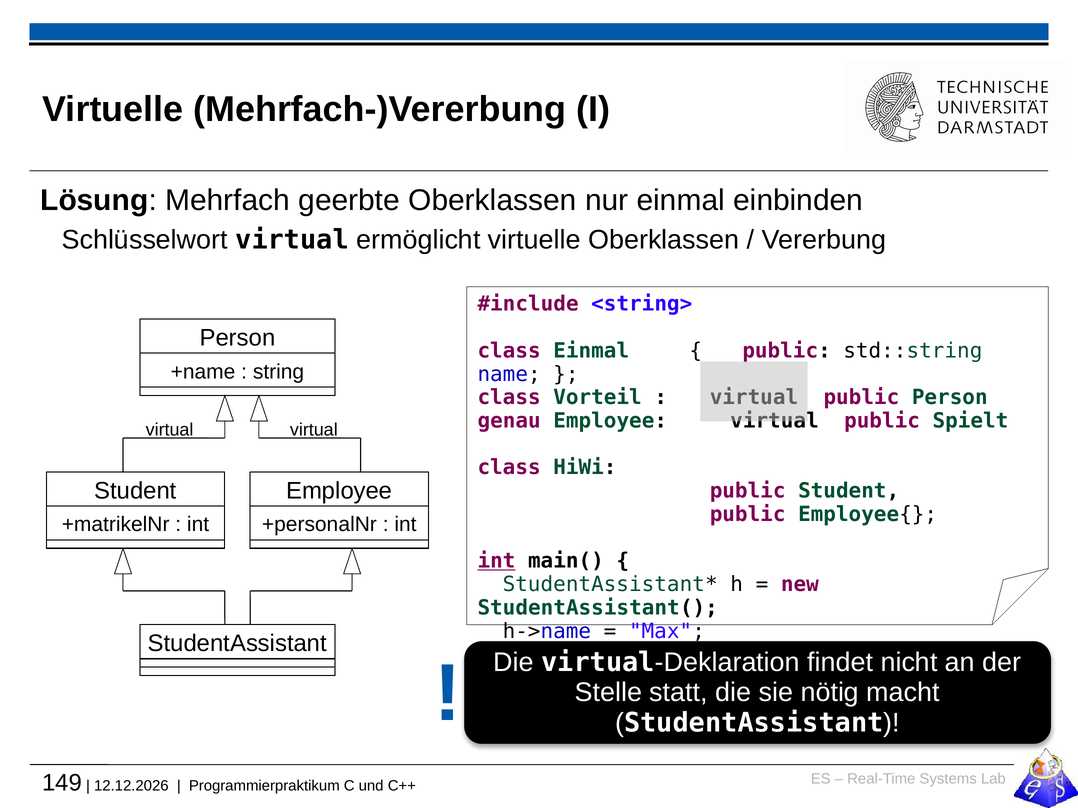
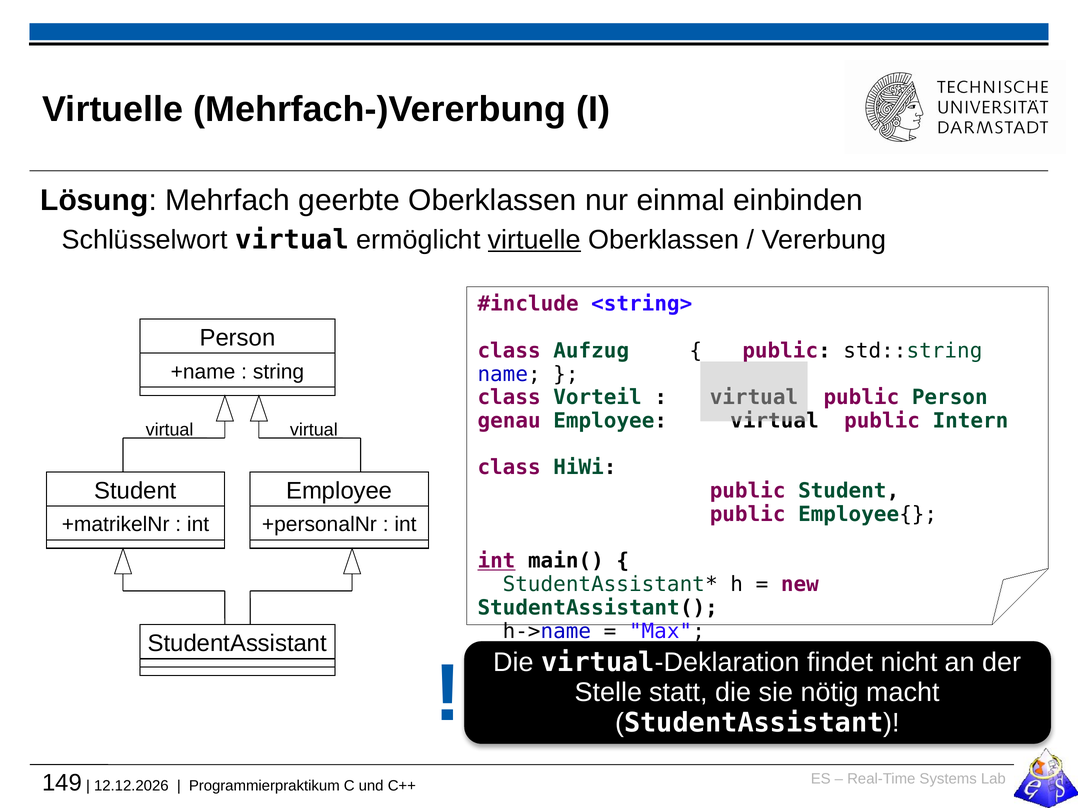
virtuelle at (534, 240) underline: none -> present
class Einmal: Einmal -> Aufzug
Spielt: Spielt -> Intern
